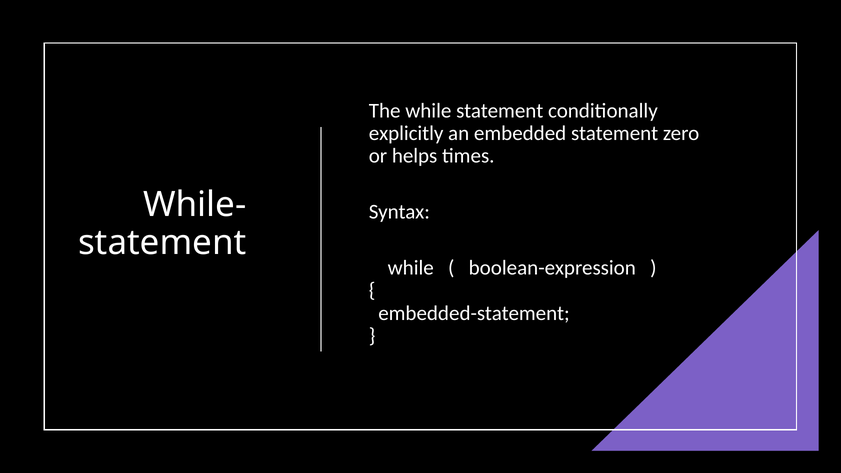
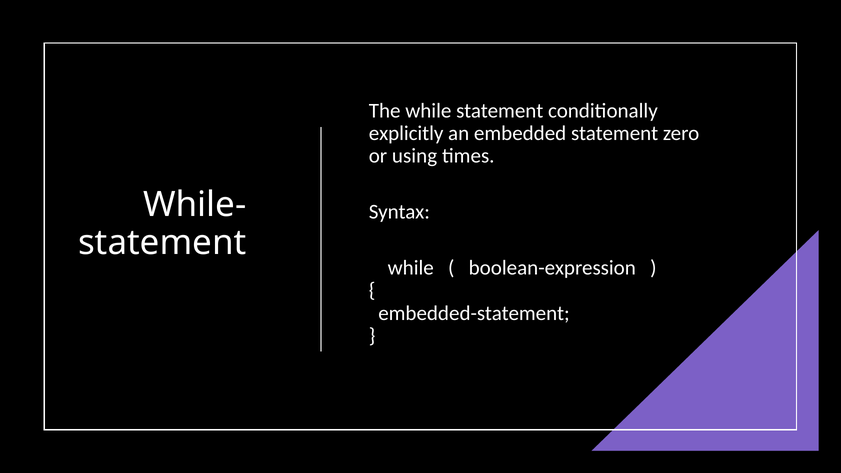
helps: helps -> using
